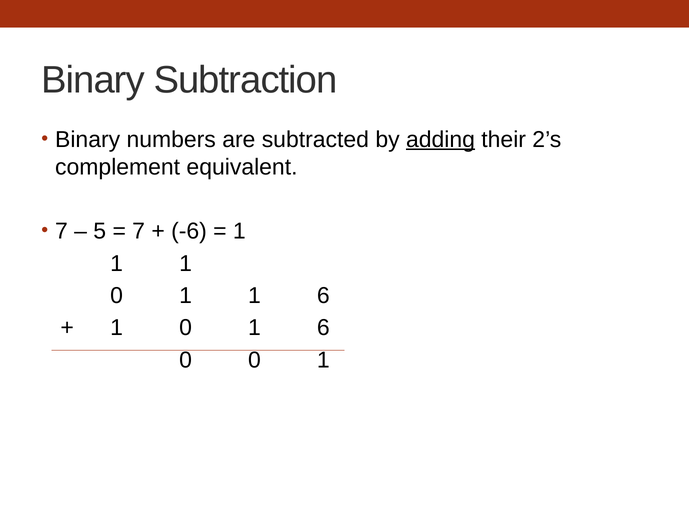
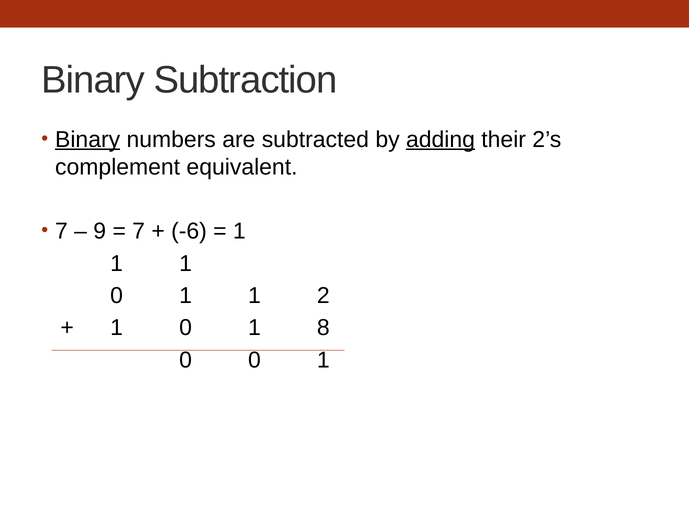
Binary at (88, 139) underline: none -> present
5: 5 -> 9
1 1 6: 6 -> 2
0 1 6: 6 -> 8
